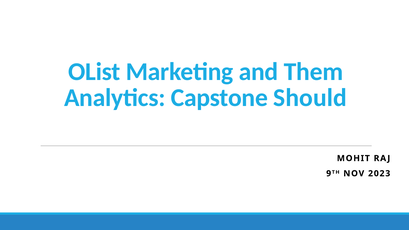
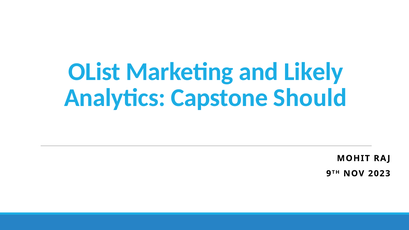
Them: Them -> Likely
